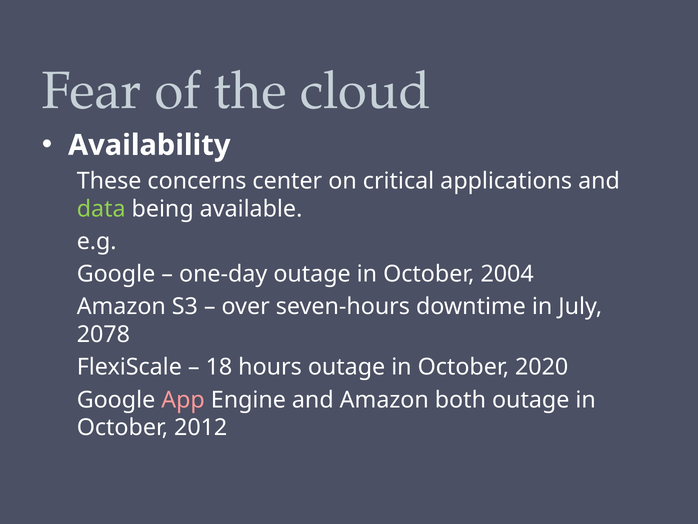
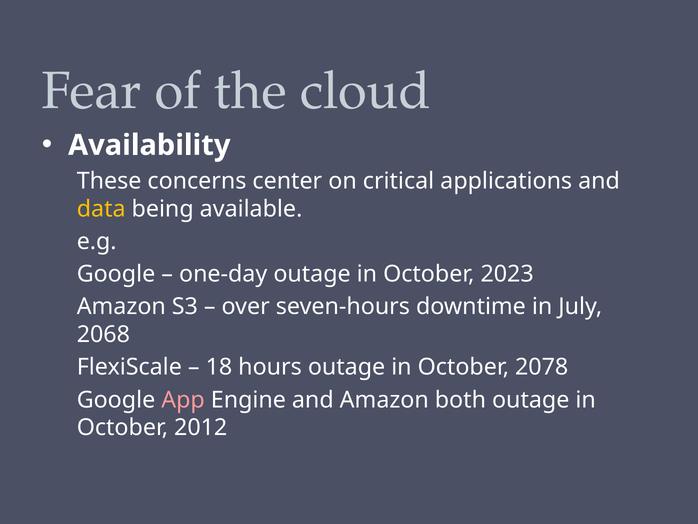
data colour: light green -> yellow
2004: 2004 -> 2023
2078: 2078 -> 2068
2020: 2020 -> 2078
